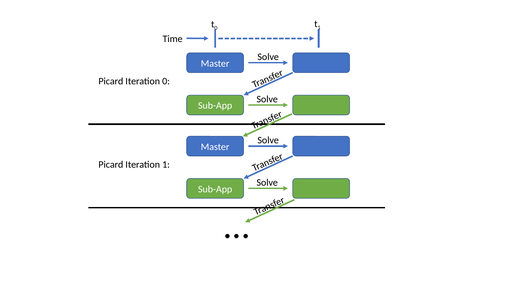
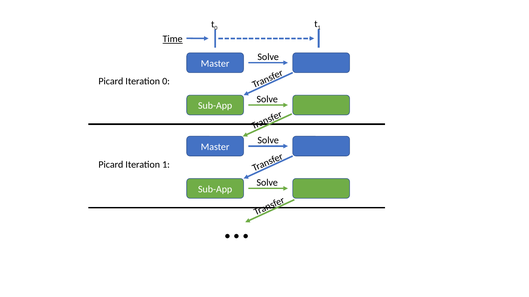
Time underline: none -> present
